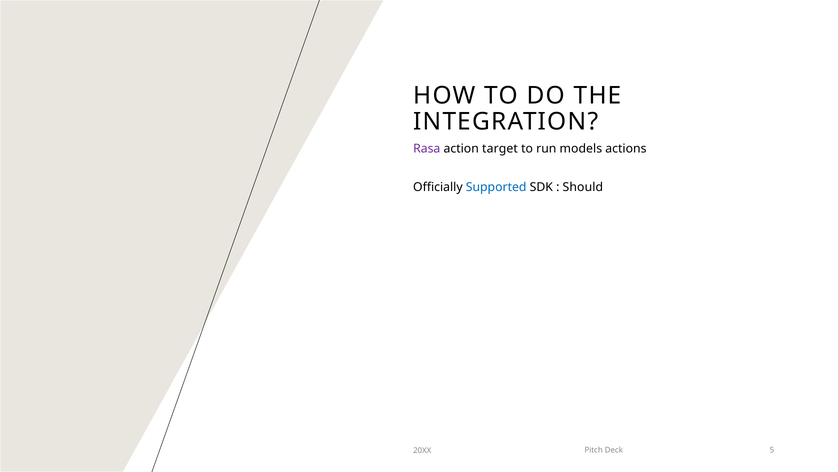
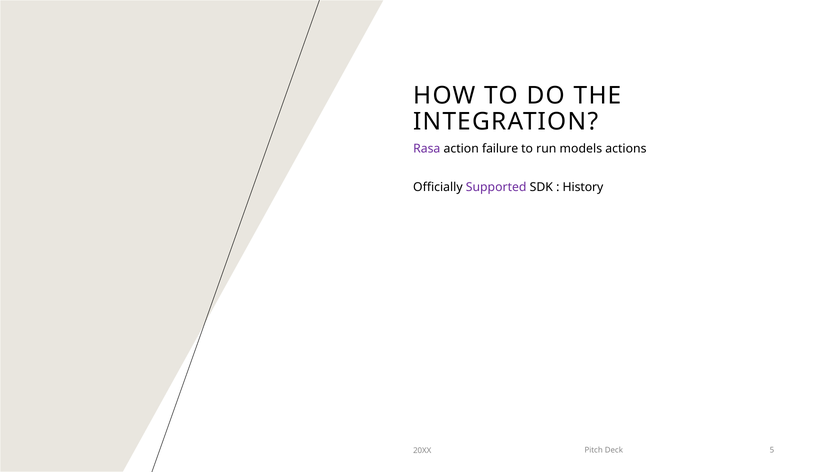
target: target -> failure
Supported colour: blue -> purple
Should: Should -> History
